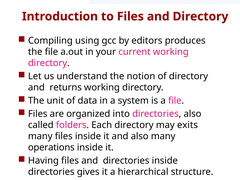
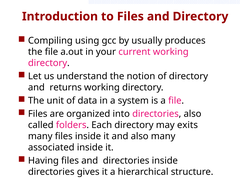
editors: editors -> usually
operations: operations -> associated
